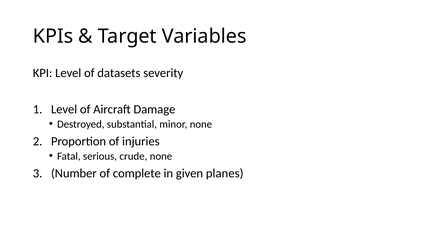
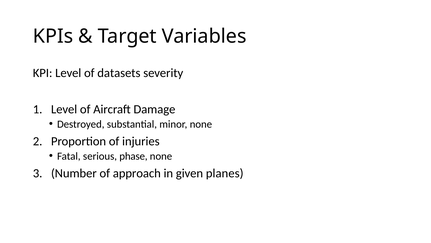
crude: crude -> phase
complete: complete -> approach
